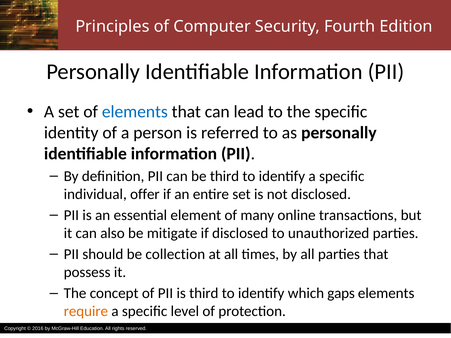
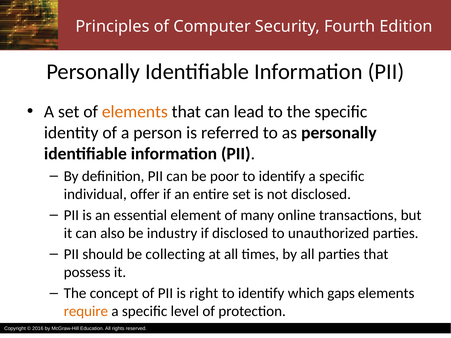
elements at (135, 112) colour: blue -> orange
be third: third -> poor
mitigate: mitigate -> industry
collection: collection -> collecting
is third: third -> right
